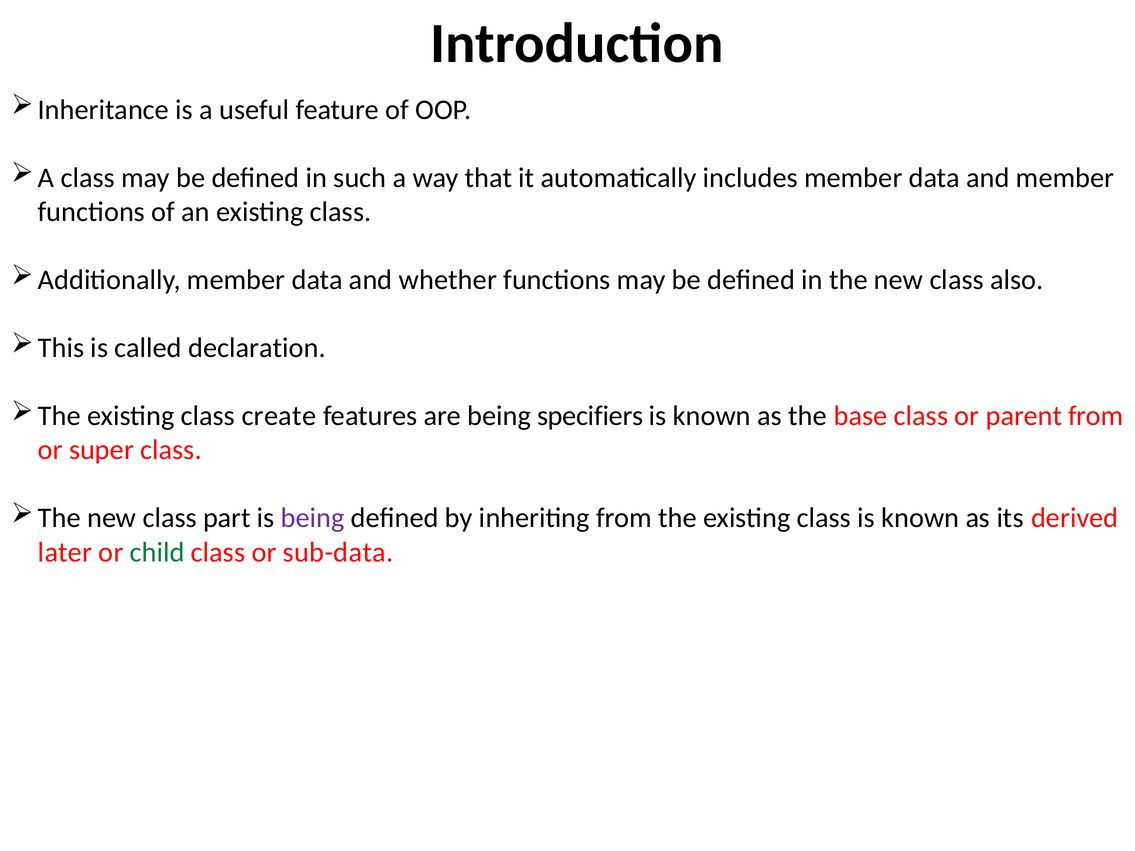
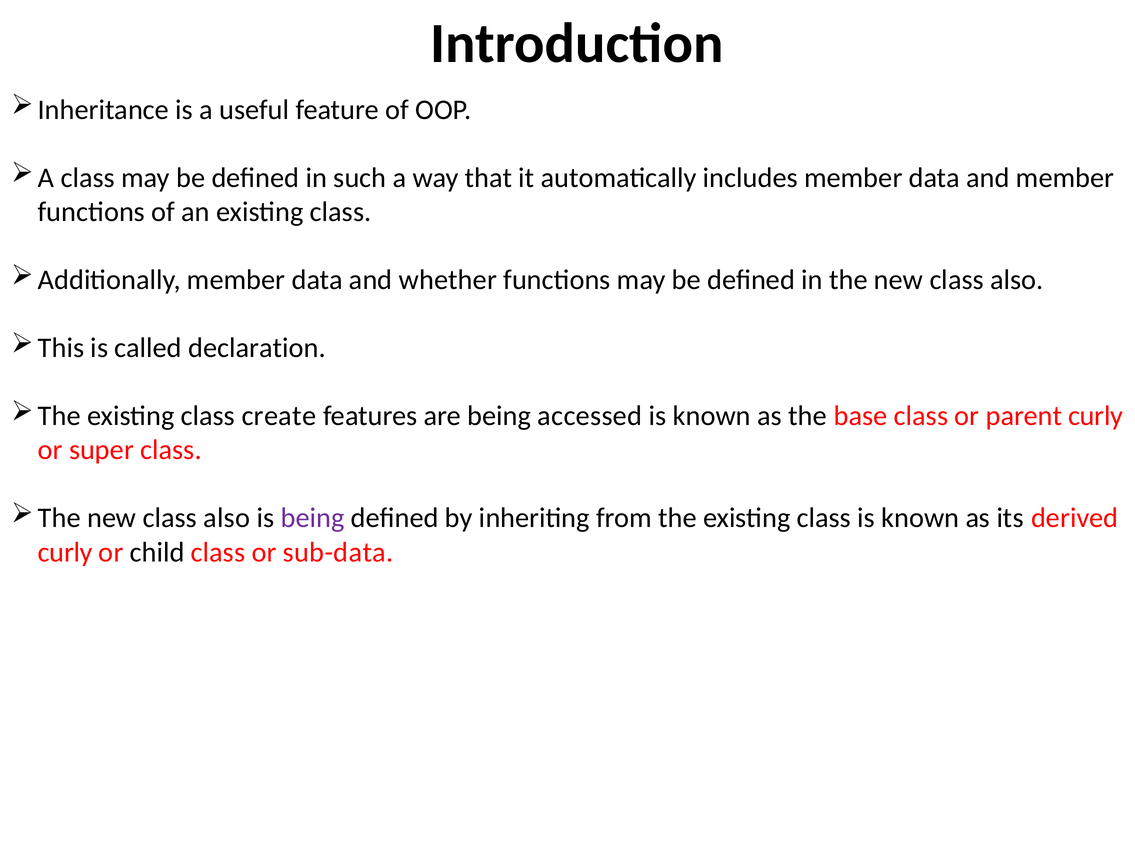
specifiers: specifiers -> accessed
parent from: from -> curly
part at (227, 518): part -> also
later at (65, 552): later -> curly
child colour: green -> black
